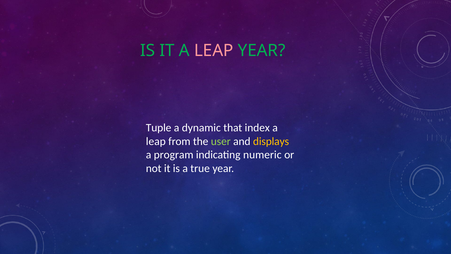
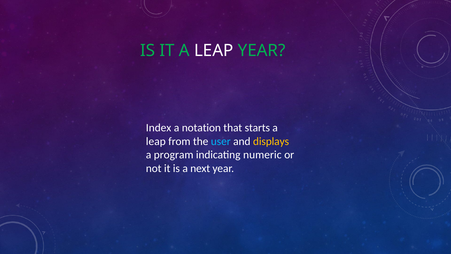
LEAP at (214, 51) colour: pink -> white
Tuple: Tuple -> Index
dynamic: dynamic -> notation
index: index -> starts
user colour: light green -> light blue
true: true -> next
